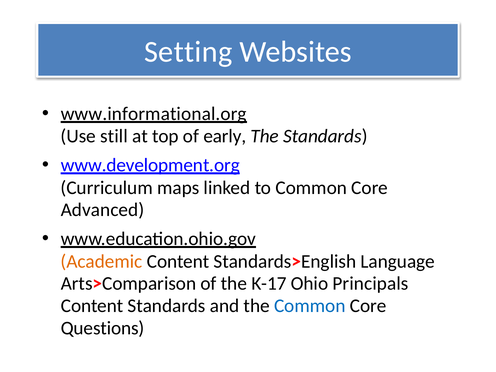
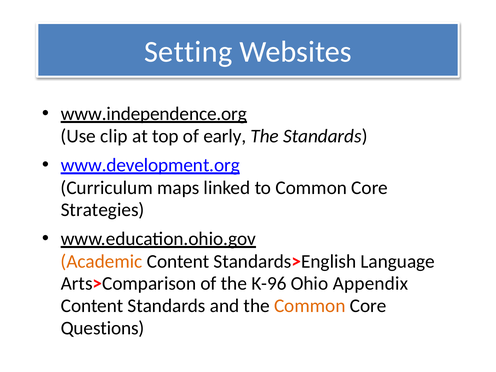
www.informational.org: www.informational.org -> www.independence.org
still: still -> clip
Advanced: Advanced -> Strategies
K-17: K-17 -> K-96
Principals: Principals -> Appendix
Common at (310, 306) colour: blue -> orange
